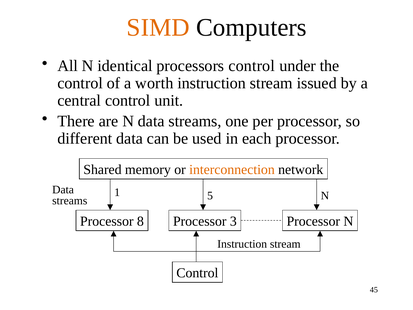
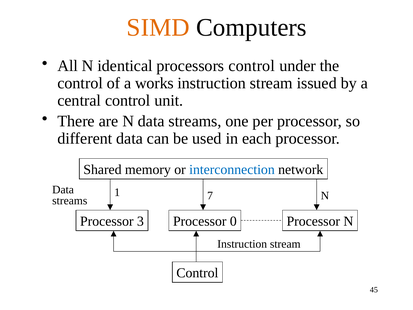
worth: worth -> works
interconnection colour: orange -> blue
5: 5 -> 7
8: 8 -> 3
3: 3 -> 0
